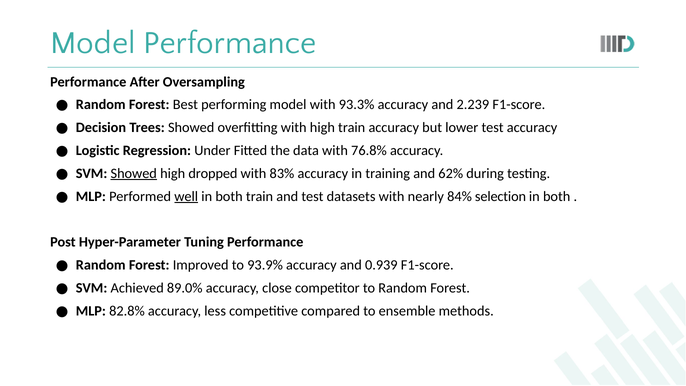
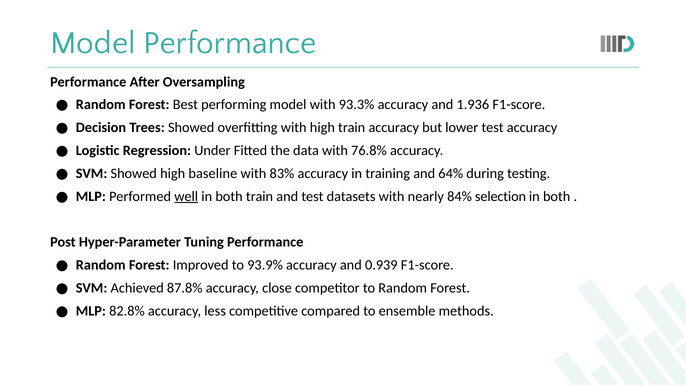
2.239: 2.239 -> 1.936
Showed at (134, 173) underline: present -> none
dropped: dropped -> baseline
62%: 62% -> 64%
89.0%: 89.0% -> 87.8%
